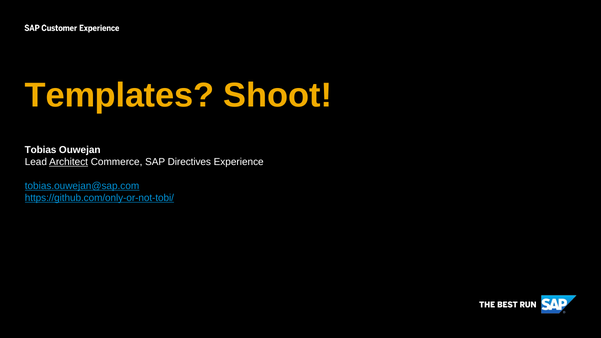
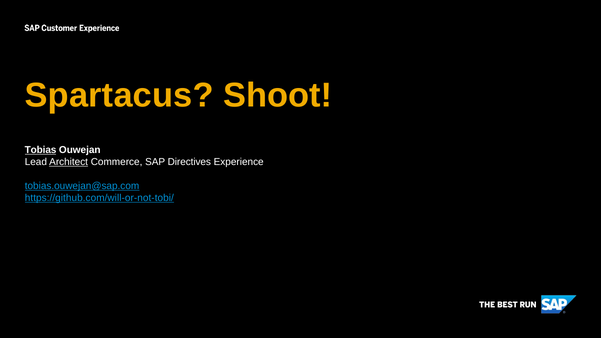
Templates: Templates -> Spartacus
Tobias underline: none -> present
https://github.com/only-or-not-tobi/: https://github.com/only-or-not-tobi/ -> https://github.com/will-or-not-tobi/
